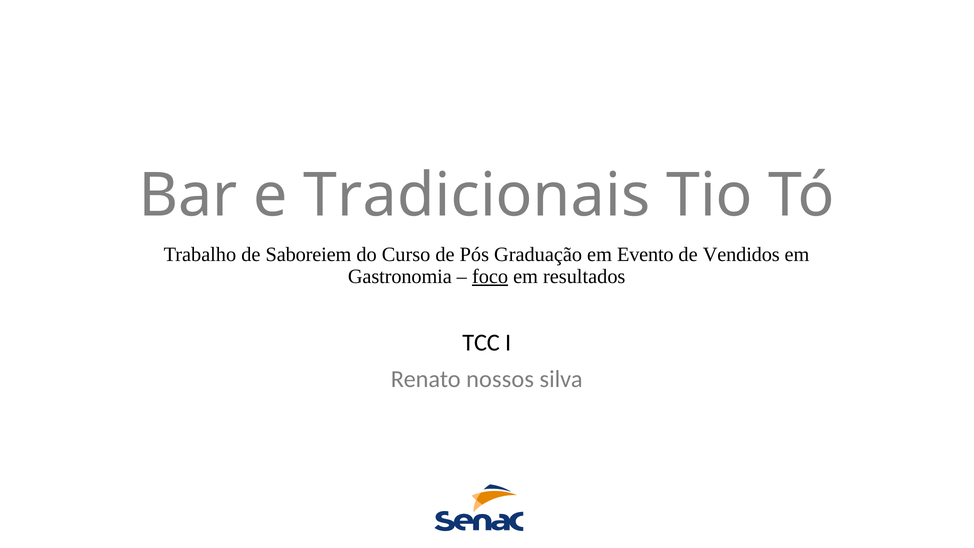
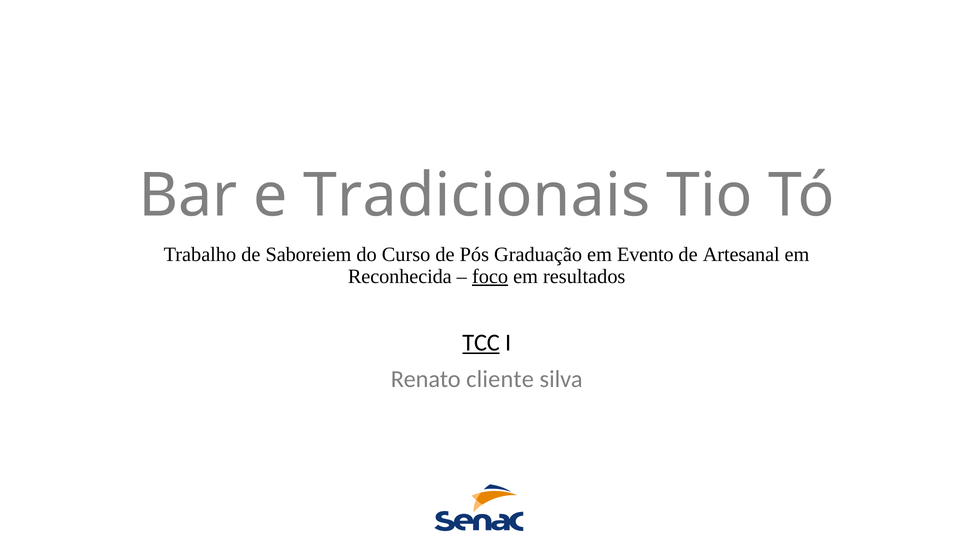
Vendidos: Vendidos -> Artesanal
Gastronomia: Gastronomia -> Reconhecida
TCC underline: none -> present
nossos: nossos -> cliente
